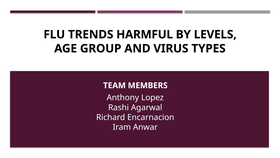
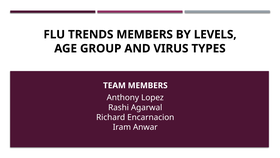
TRENDS HARMFUL: HARMFUL -> MEMBERS
